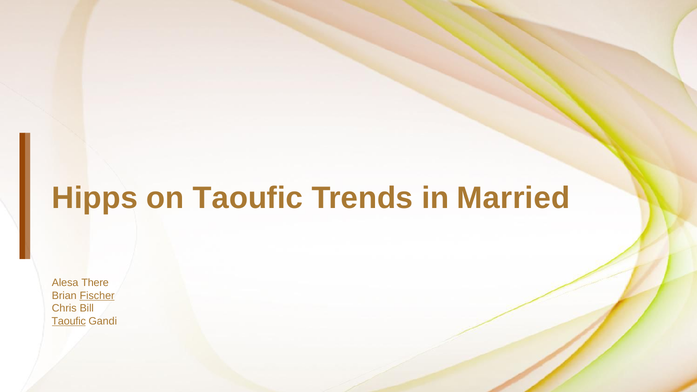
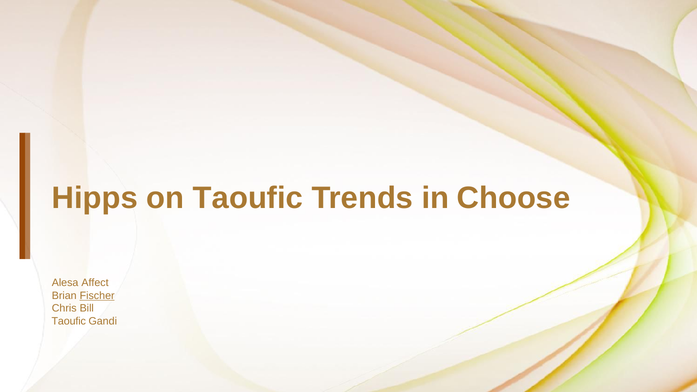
Married: Married -> Choose
There: There -> Affect
Taoufic at (69, 321) underline: present -> none
